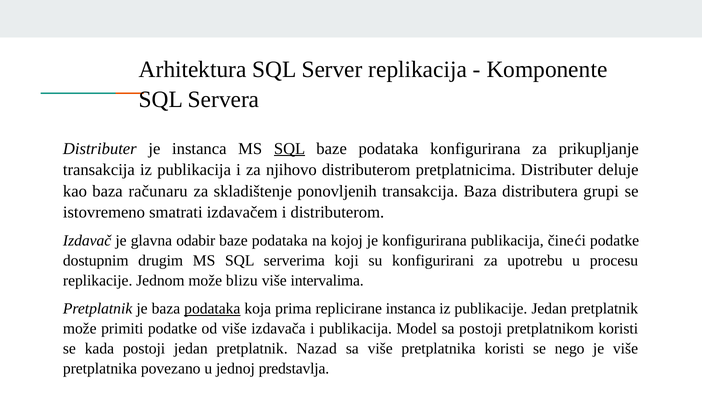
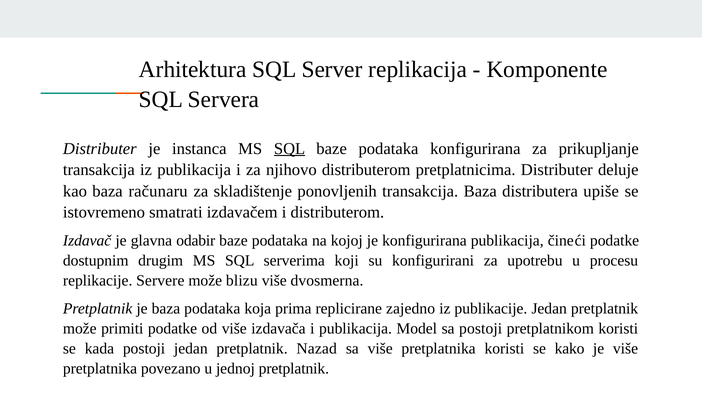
grupi: grupi -> upiše
Jednom: Jednom -> Servere
intervalima: intervalima -> dvosmerna
podataka at (212, 309) underline: present -> none
replicirane instanca: instanca -> zajedno
nego: nego -> kako
jednoj predstavlja: predstavlja -> pretplatnik
